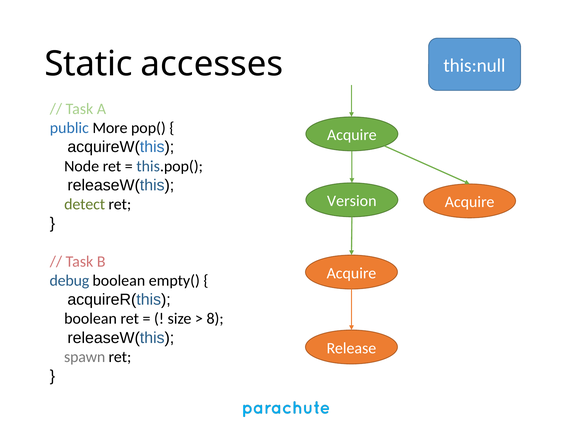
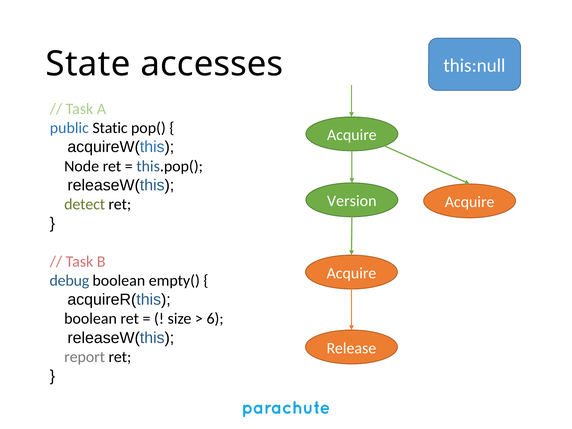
Static: Static -> State
More: More -> Static
8: 8 -> 6
spawn: spawn -> report
